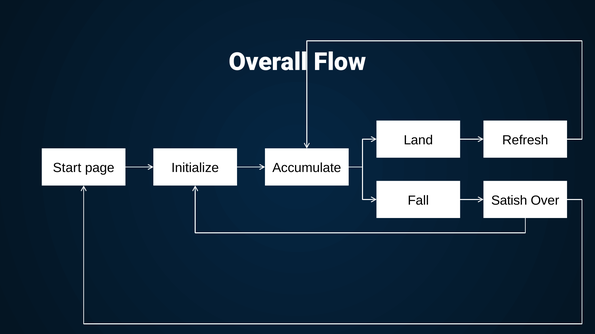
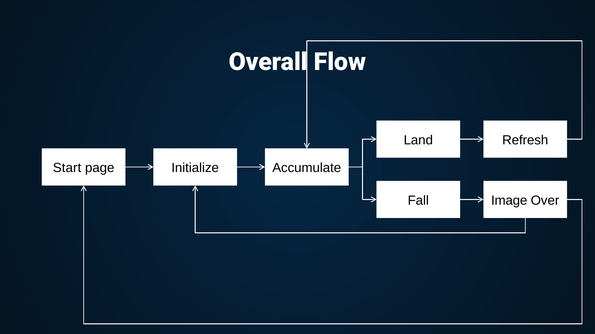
Satish: Satish -> Image
